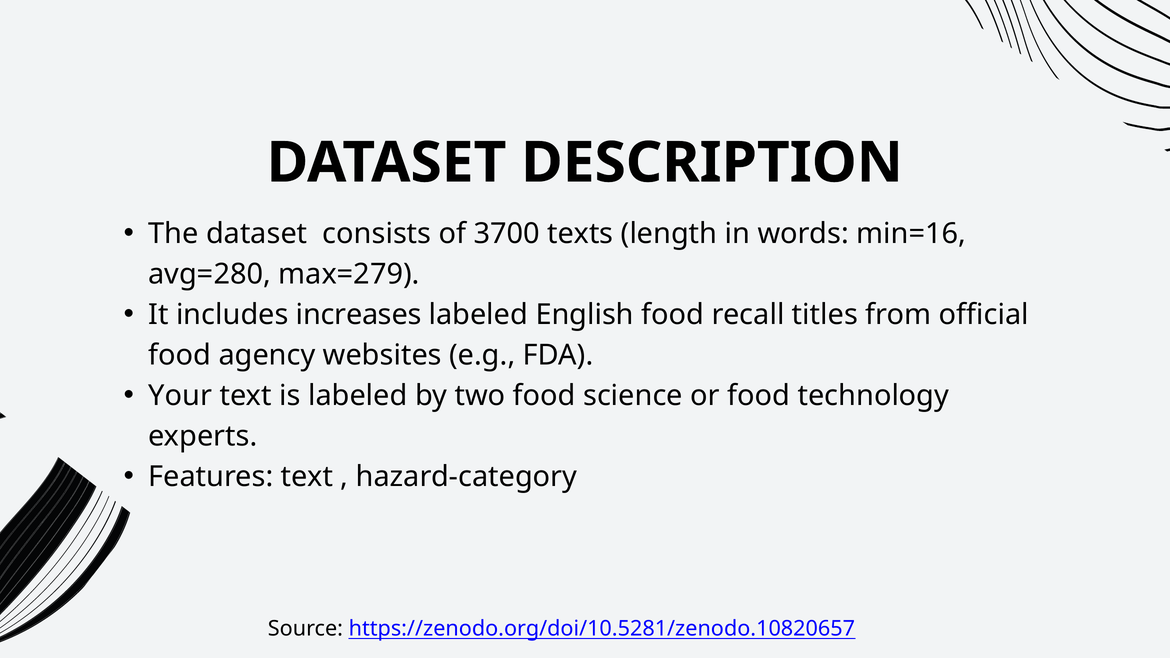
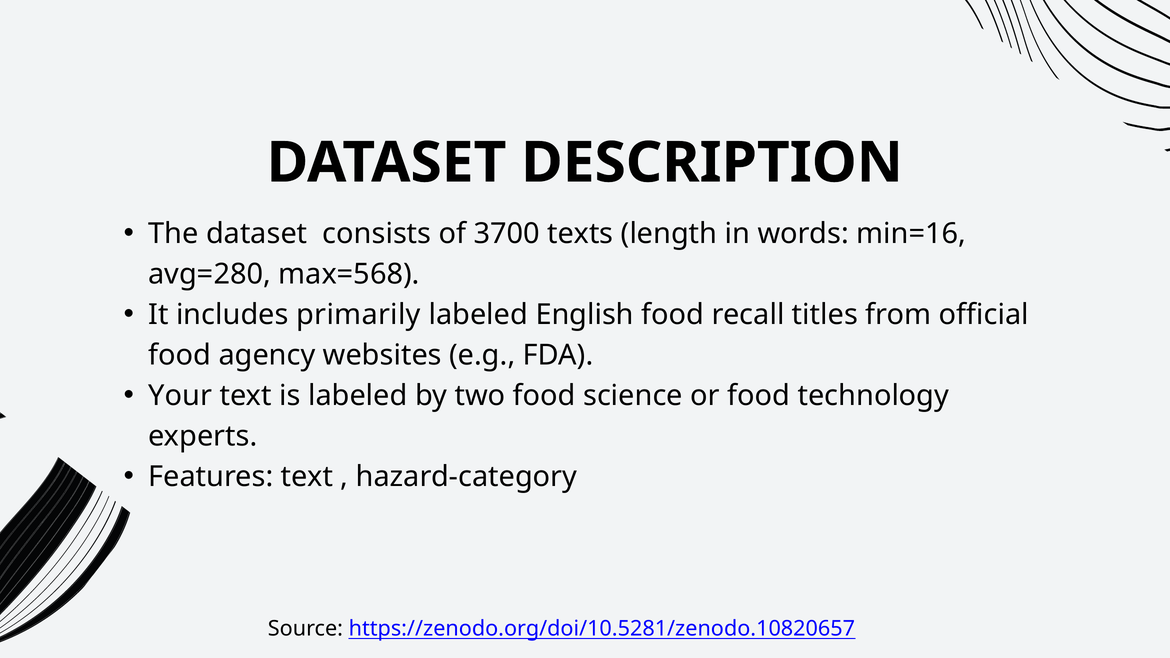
max=279: max=279 -> max=568
increases: increases -> primarily
